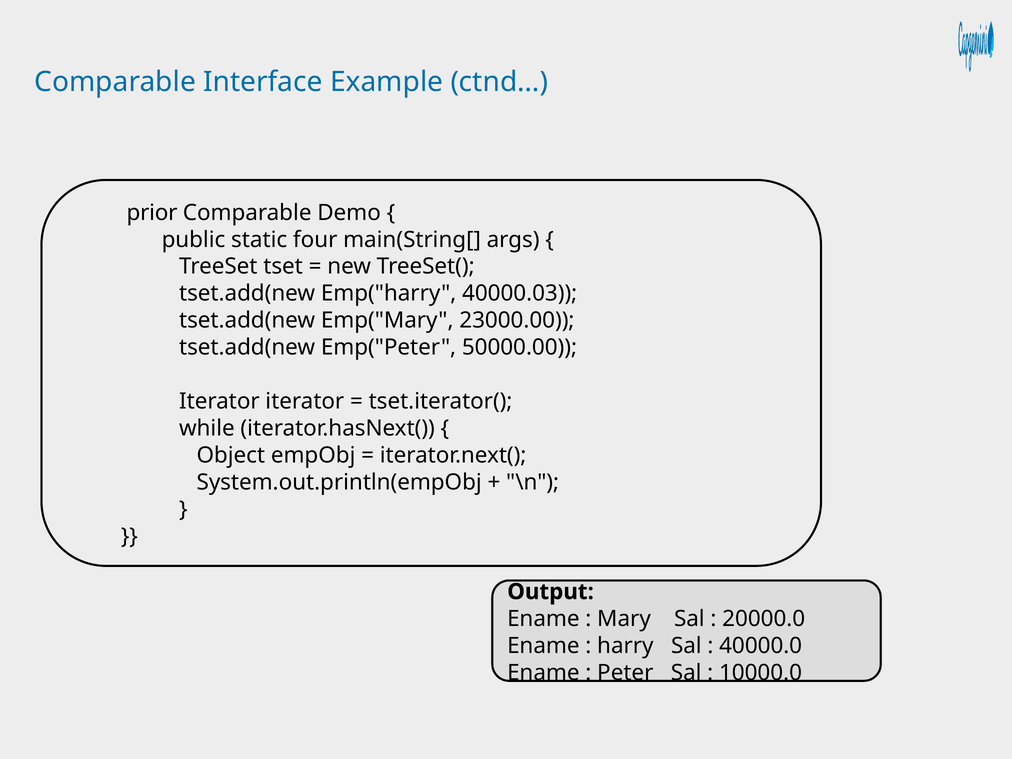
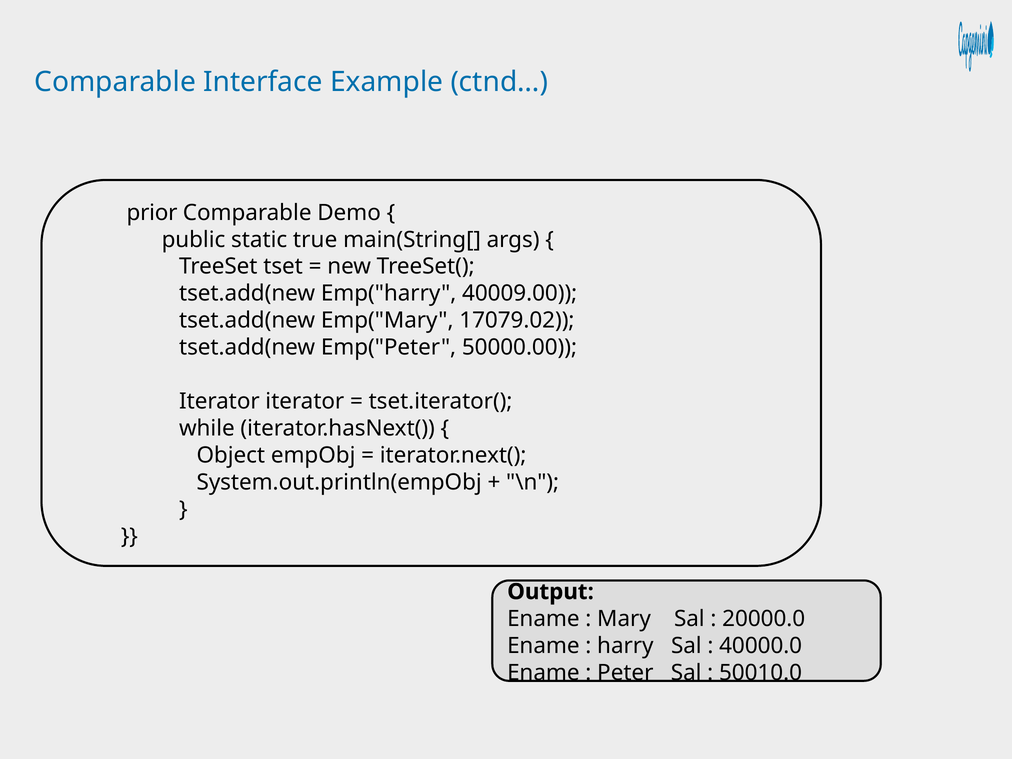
four: four -> true
40000.03: 40000.03 -> 40009.00
23000.00: 23000.00 -> 17079.02
10000.0: 10000.0 -> 50010.0
